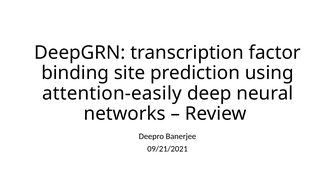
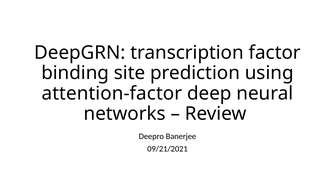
attention-easily: attention-easily -> attention-factor
